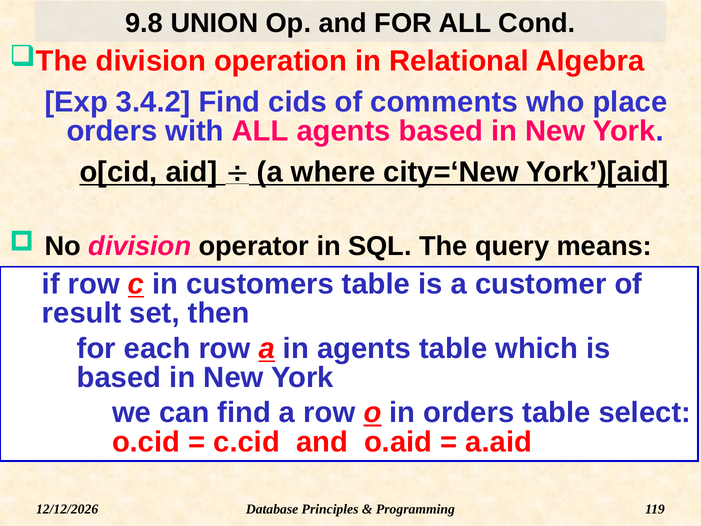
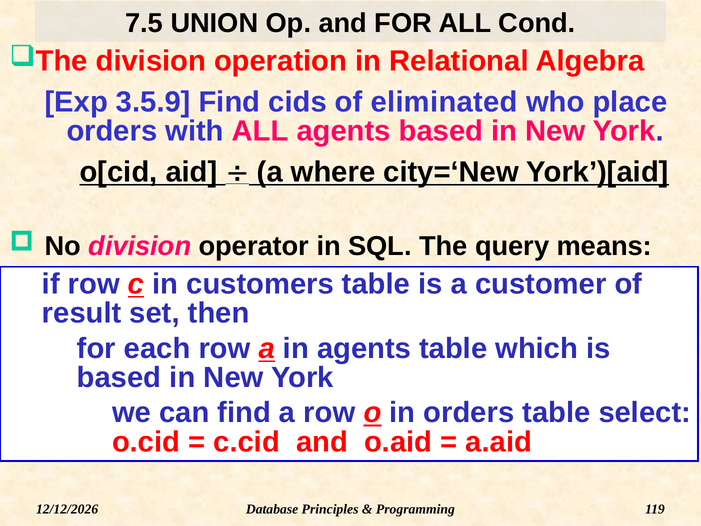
9.8: 9.8 -> 7.5
3.4.2: 3.4.2 -> 3.5.9
comments: comments -> eliminated
